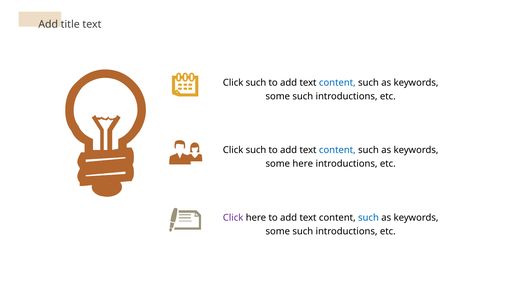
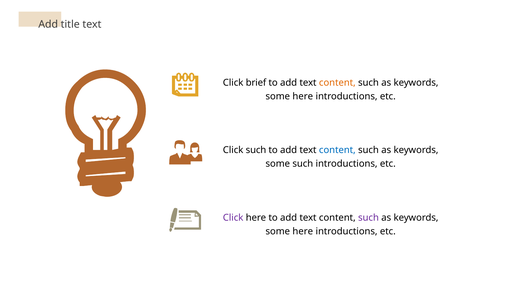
such at (256, 83): such -> brief
content at (337, 83) colour: blue -> orange
such at (303, 96): such -> here
some here: here -> such
such at (368, 218) colour: blue -> purple
such at (303, 231): such -> here
